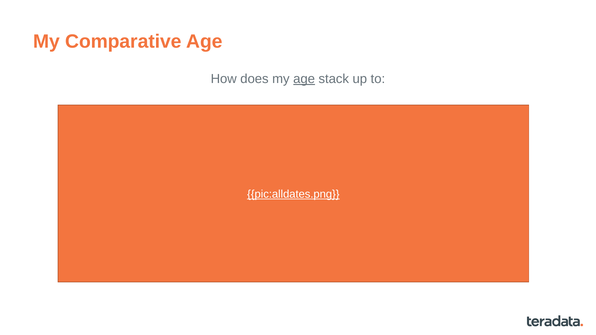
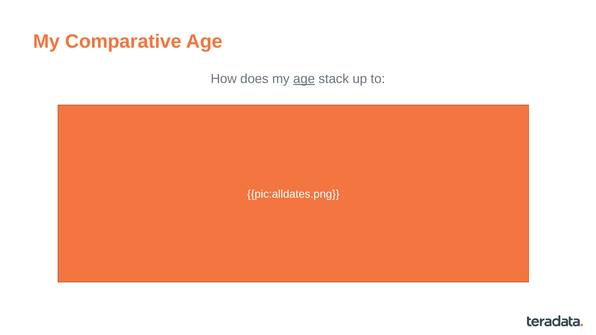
pic:alldates.png underline: present -> none
